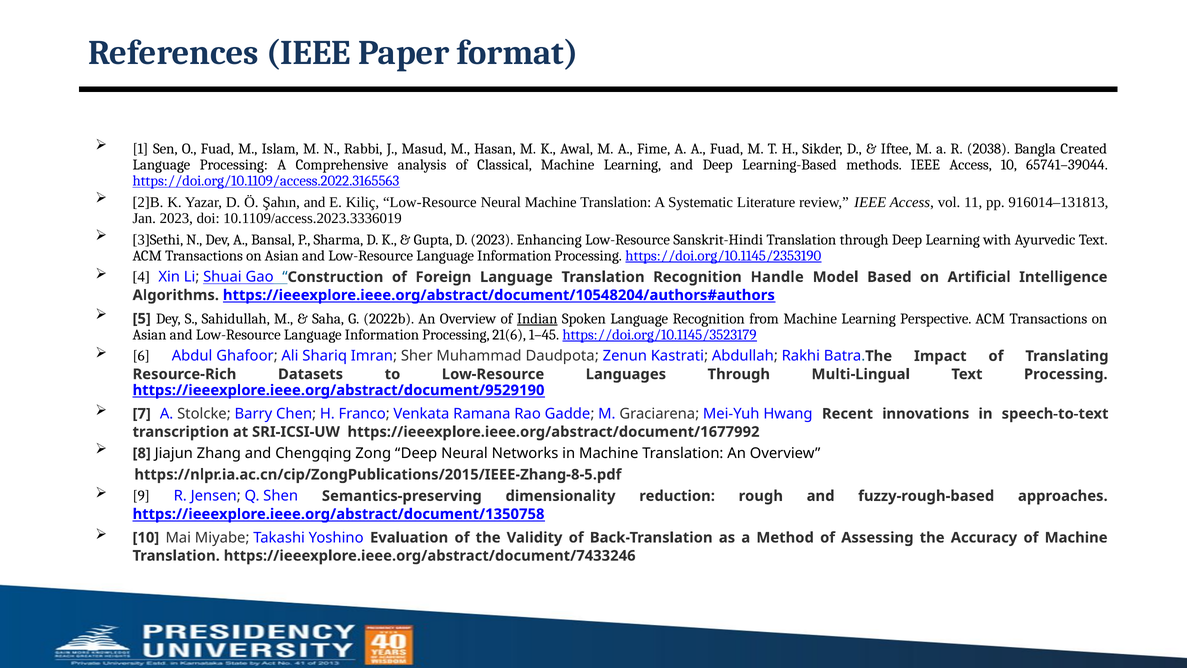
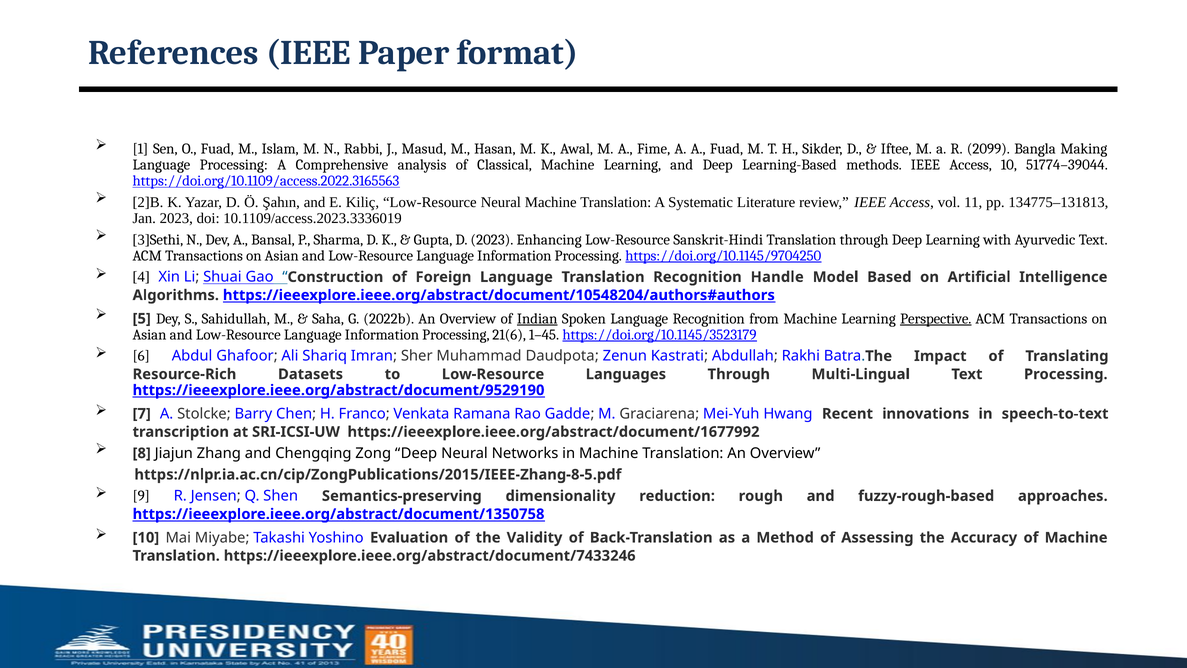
2038: 2038 -> 2099
Created: Created -> Making
65741–39044: 65741–39044 -> 51774–39044
916014–131813: 916014–131813 -> 134775–131813
https://doi.org/10.1145/2353190: https://doi.org/10.1145/2353190 -> https://doi.org/10.1145/9704250
Perspective underline: none -> present
